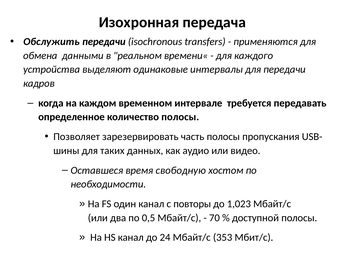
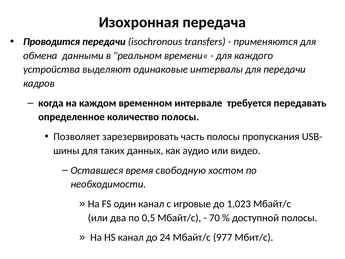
Обслужить: Обслужить -> Проводится
повторы: повторы -> игровые
353: 353 -> 977
